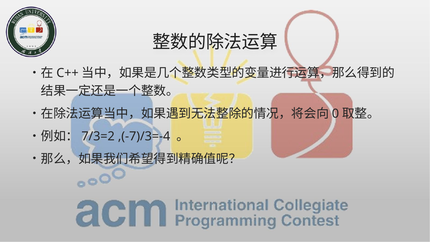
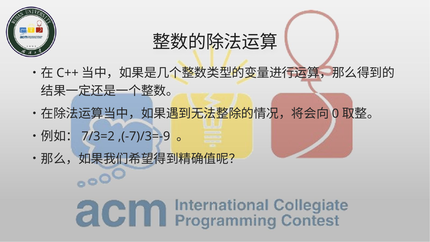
,(-7)/3=-4: ,(-7)/3=-4 -> ,(-7)/3=-9
